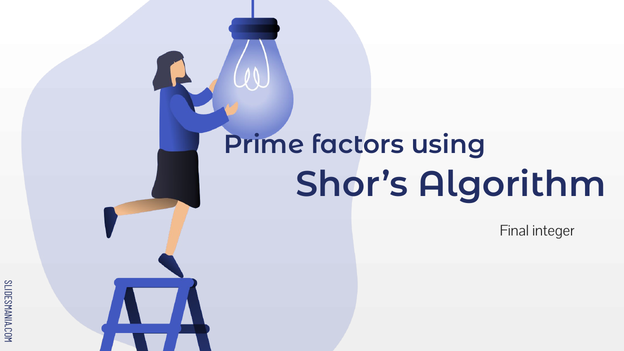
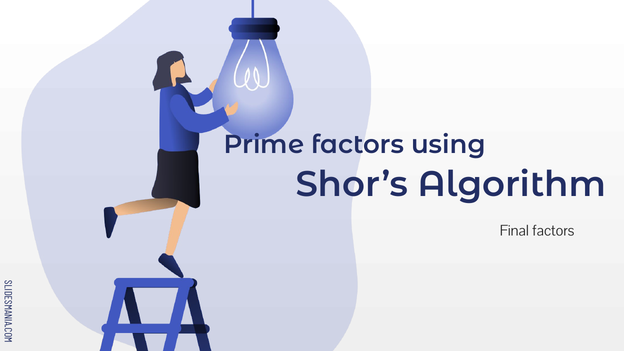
Final integer: integer -> factors
